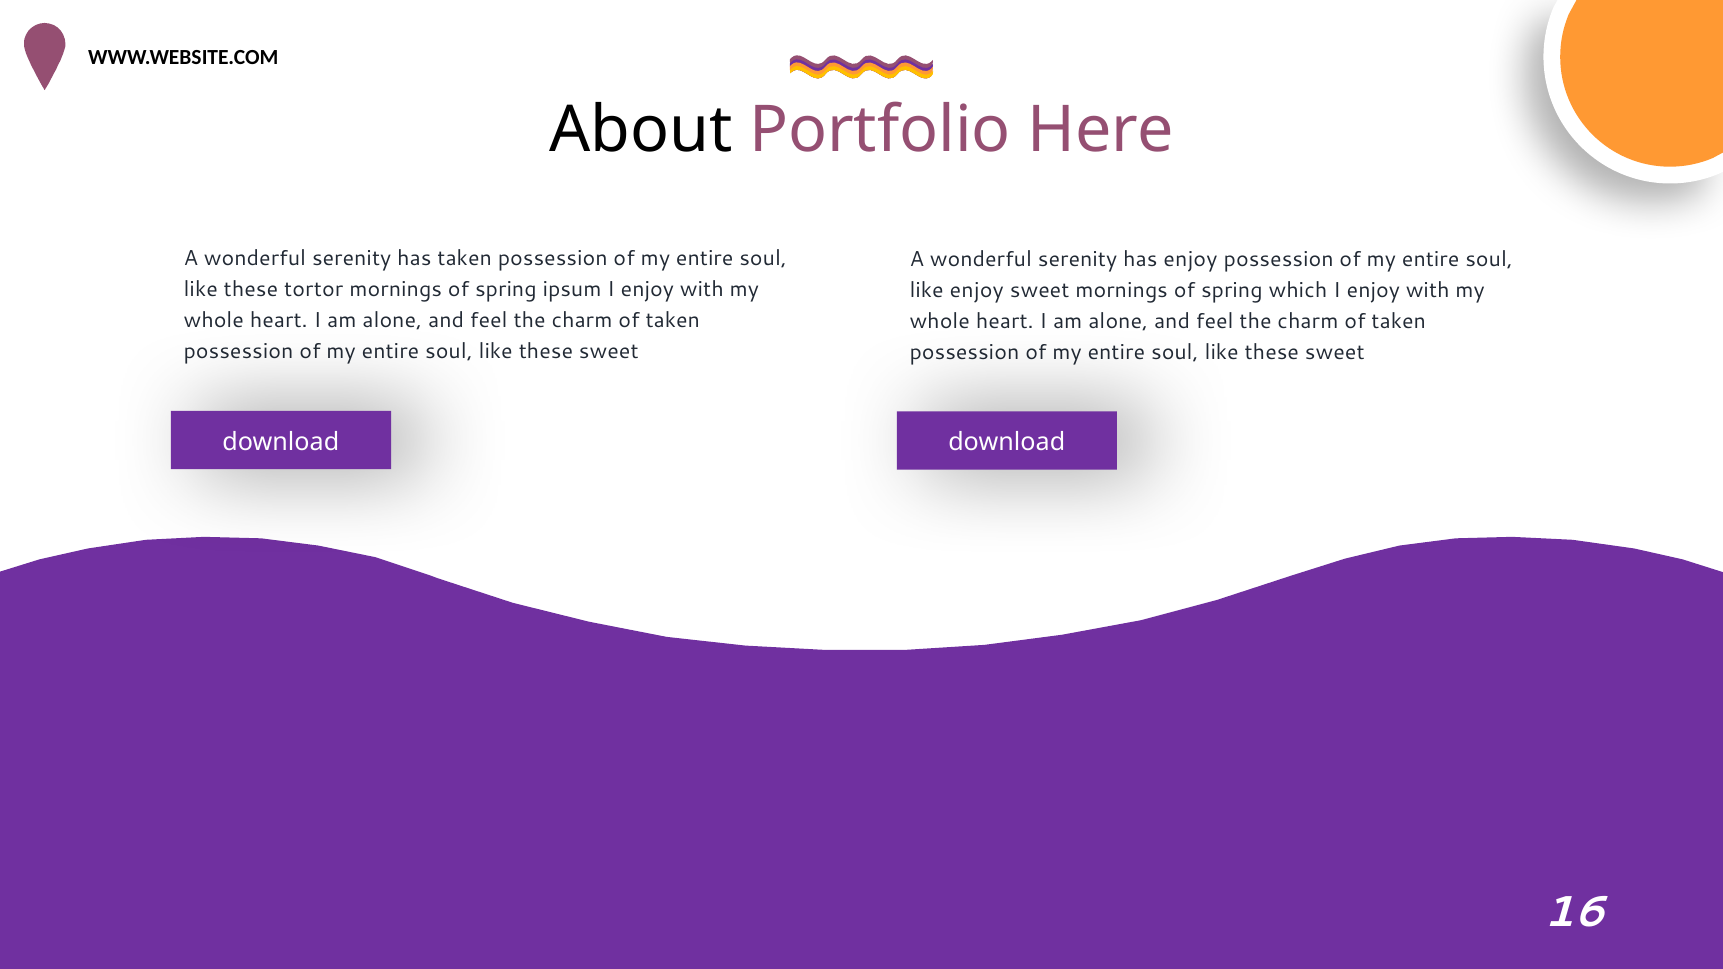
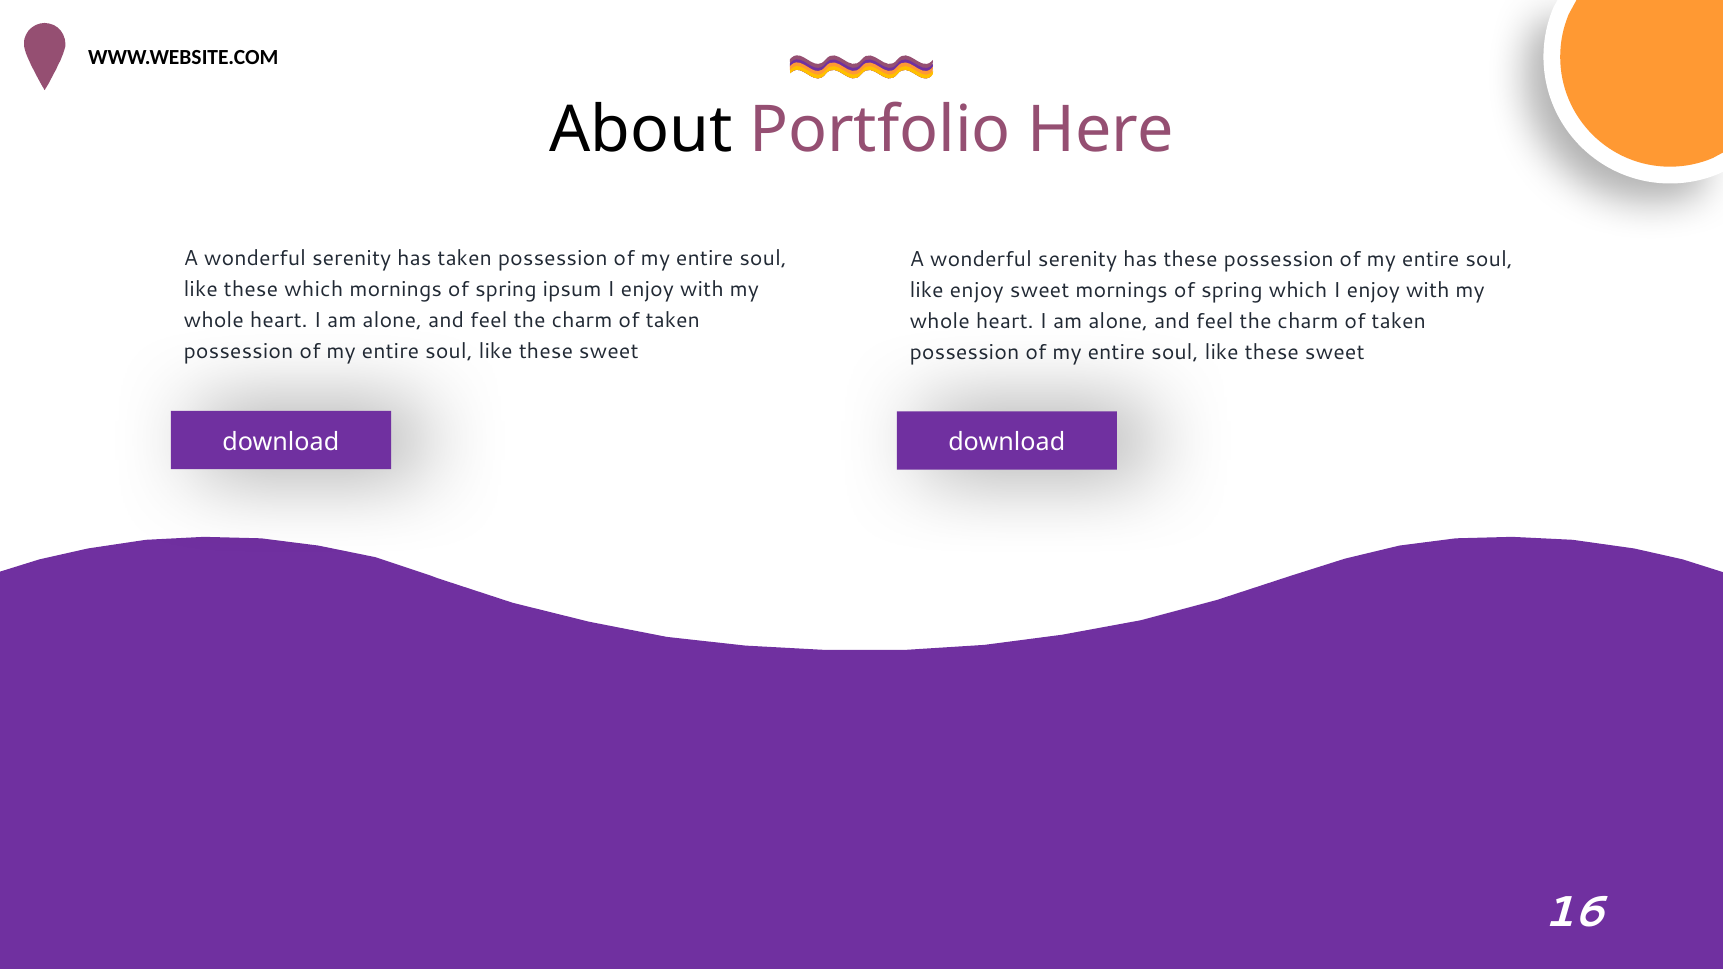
has enjoy: enjoy -> these
these tortor: tortor -> which
